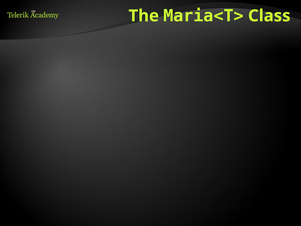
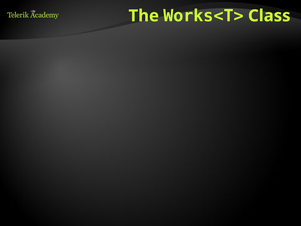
Maria<T>: Maria<T> -> Works<T>
